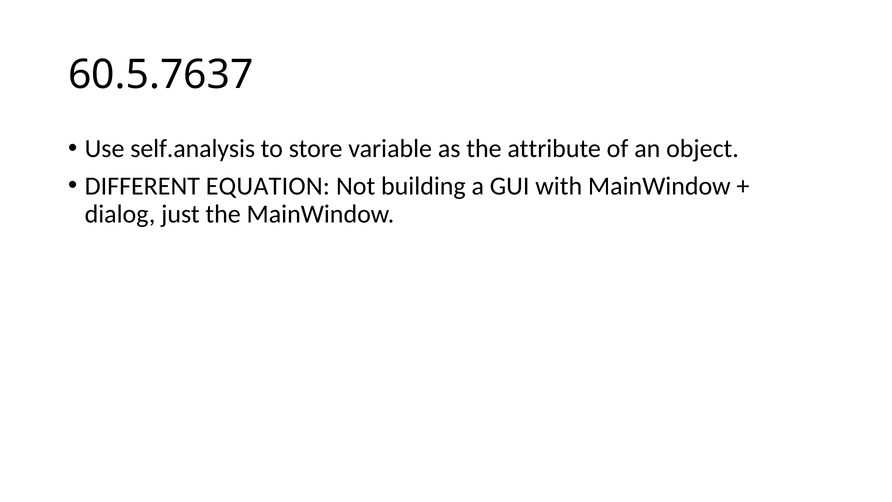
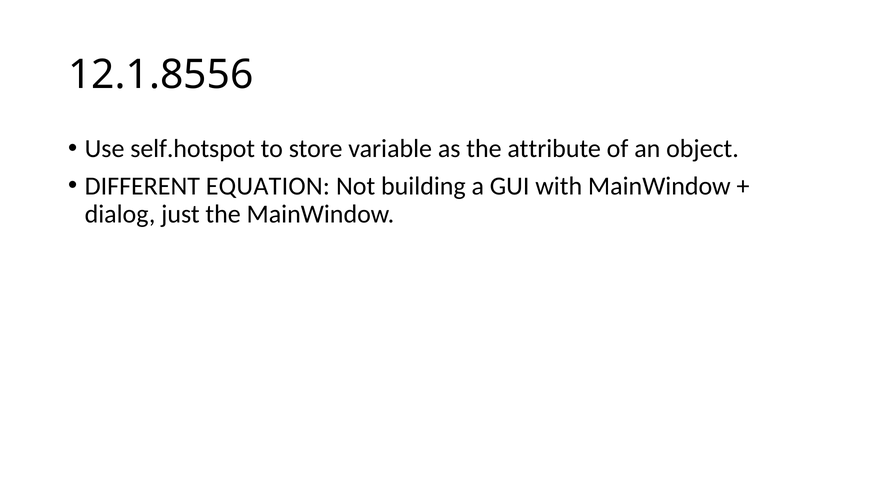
60.5.7637: 60.5.7637 -> 12.1.8556
self.analysis: self.analysis -> self.hotspot
